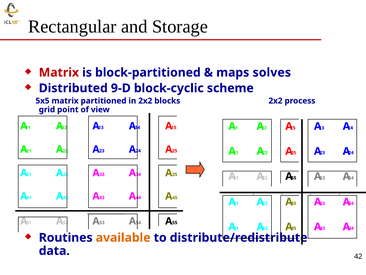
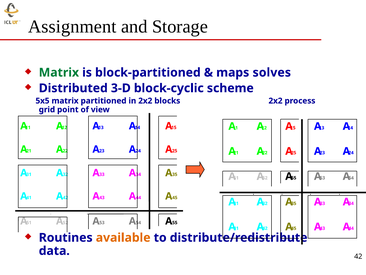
Rectangular: Rectangular -> Assignment
Matrix at (59, 72) colour: red -> green
9-D: 9-D -> 3-D
